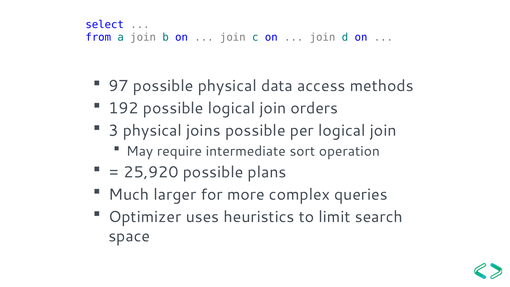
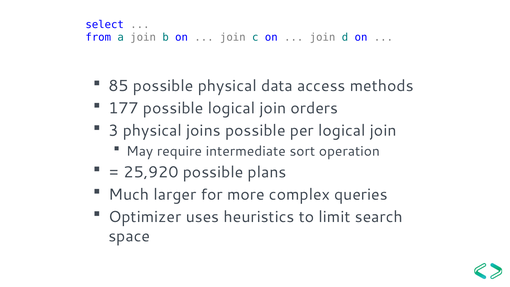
97: 97 -> 85
192: 192 -> 177
